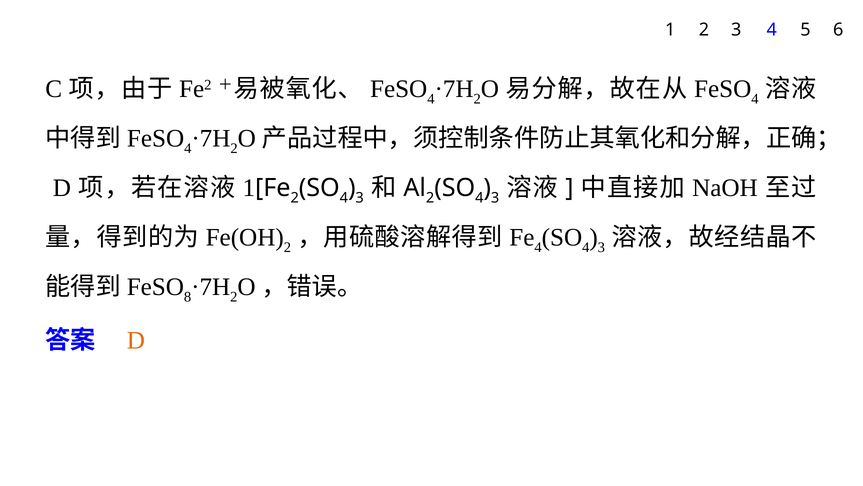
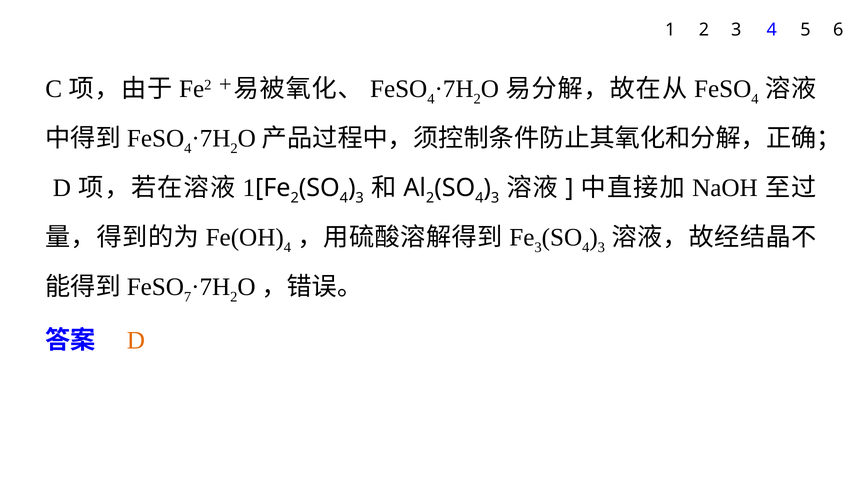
2 at (287, 247): 2 -> 4
4 at (538, 247): 4 -> 3
8: 8 -> 7
